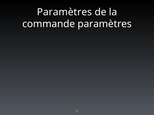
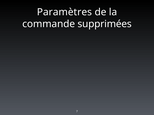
commande paramètres: paramètres -> supprimées
